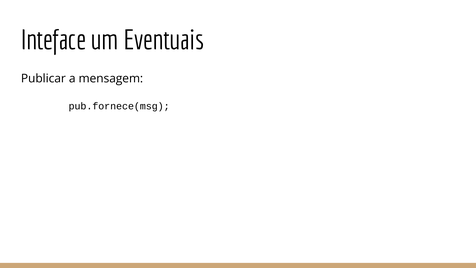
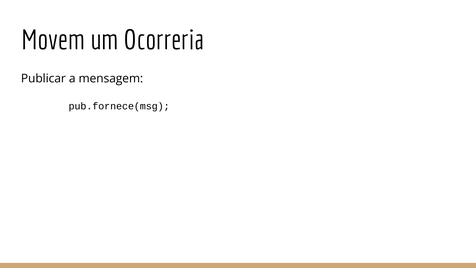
Inteface: Inteface -> Movem
Eventuais: Eventuais -> Ocorreria
